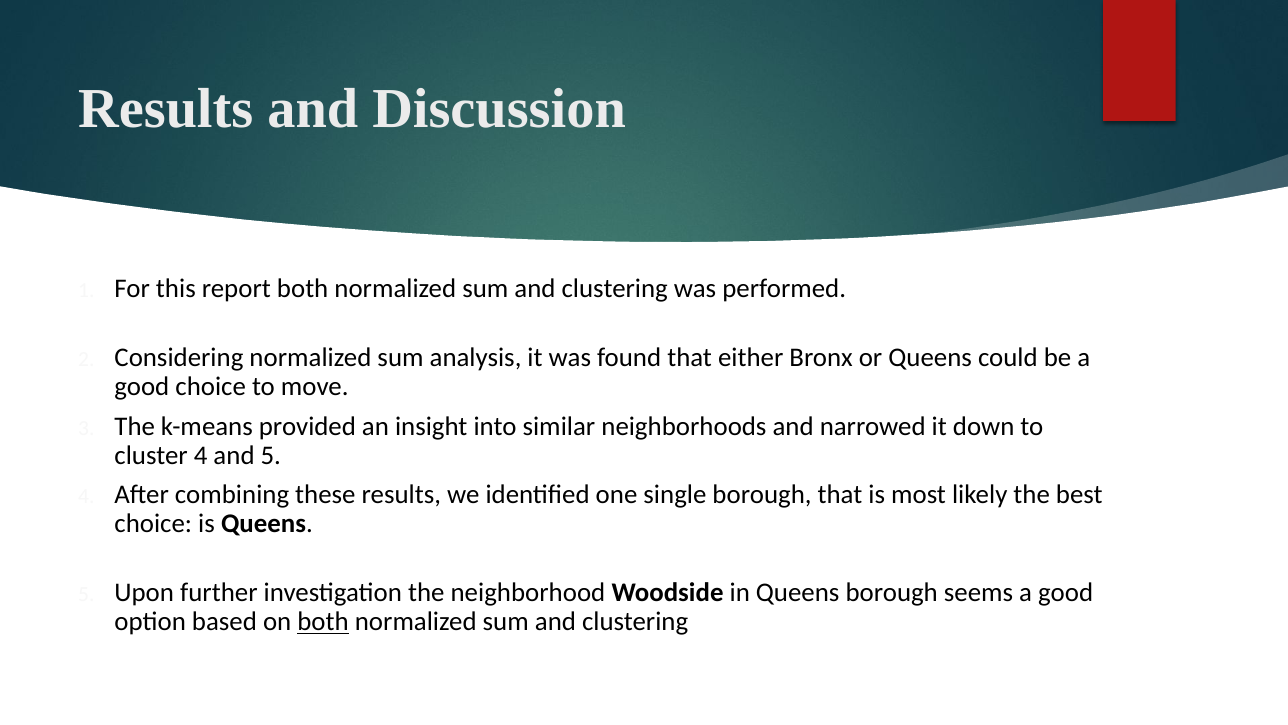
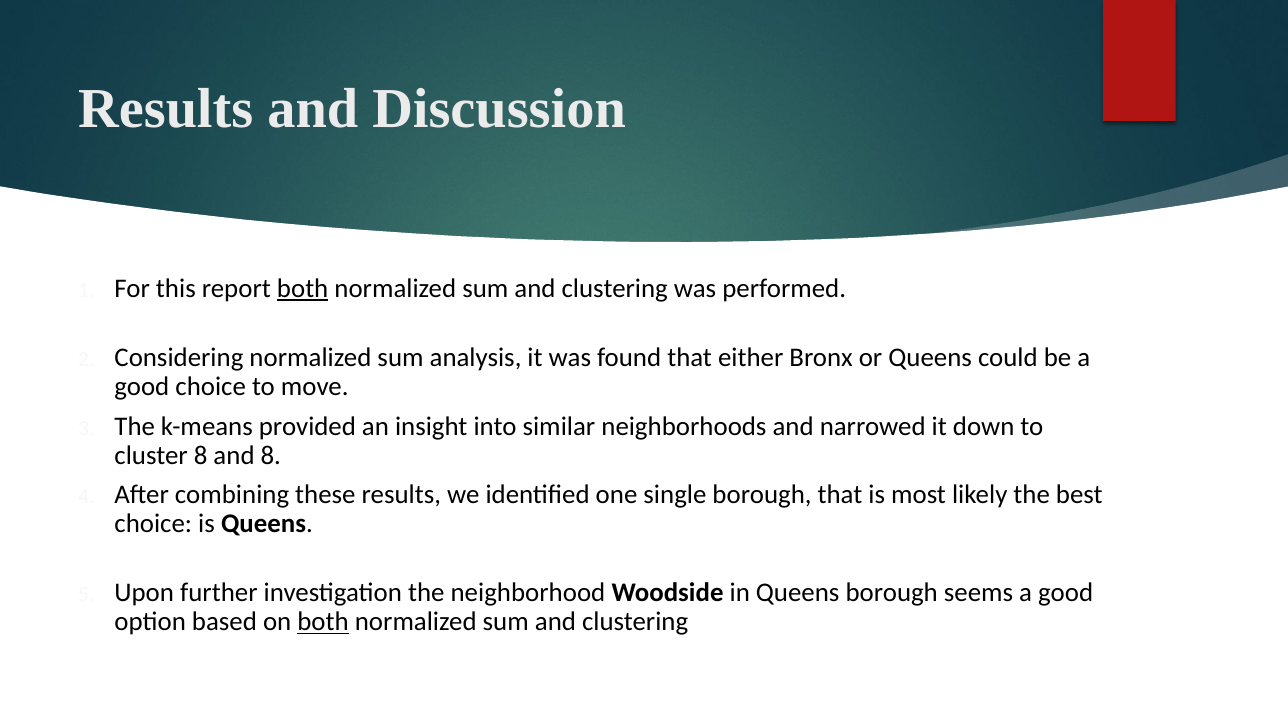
both at (303, 288) underline: none -> present
cluster 4: 4 -> 8
and 5: 5 -> 8
